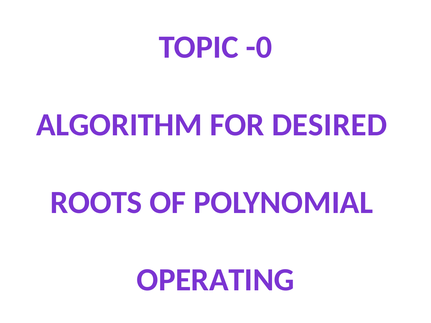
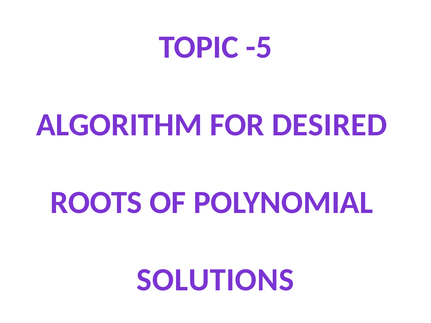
-0: -0 -> -5
OPERATING: OPERATING -> SOLUTIONS
